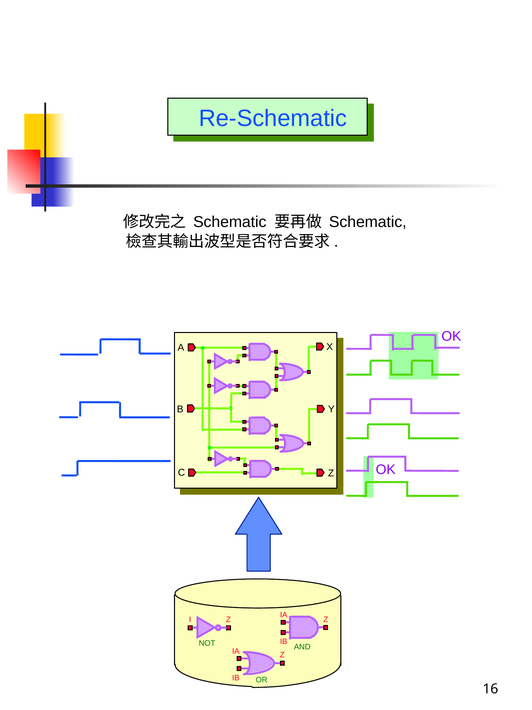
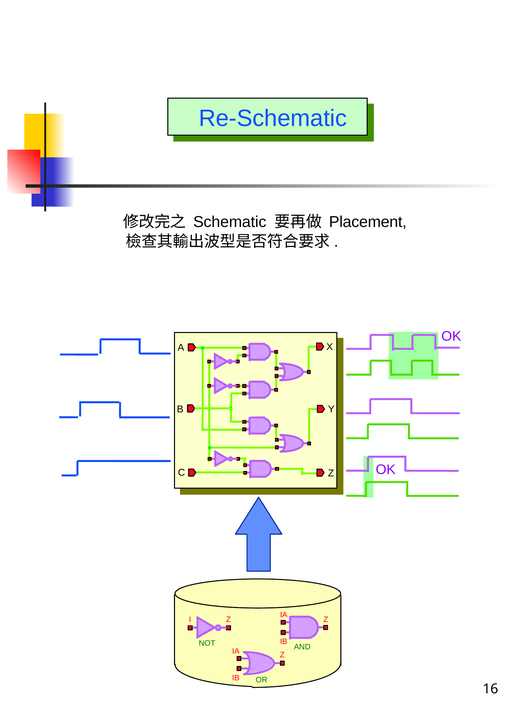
Schematic at (368, 222): Schematic -> Placement
